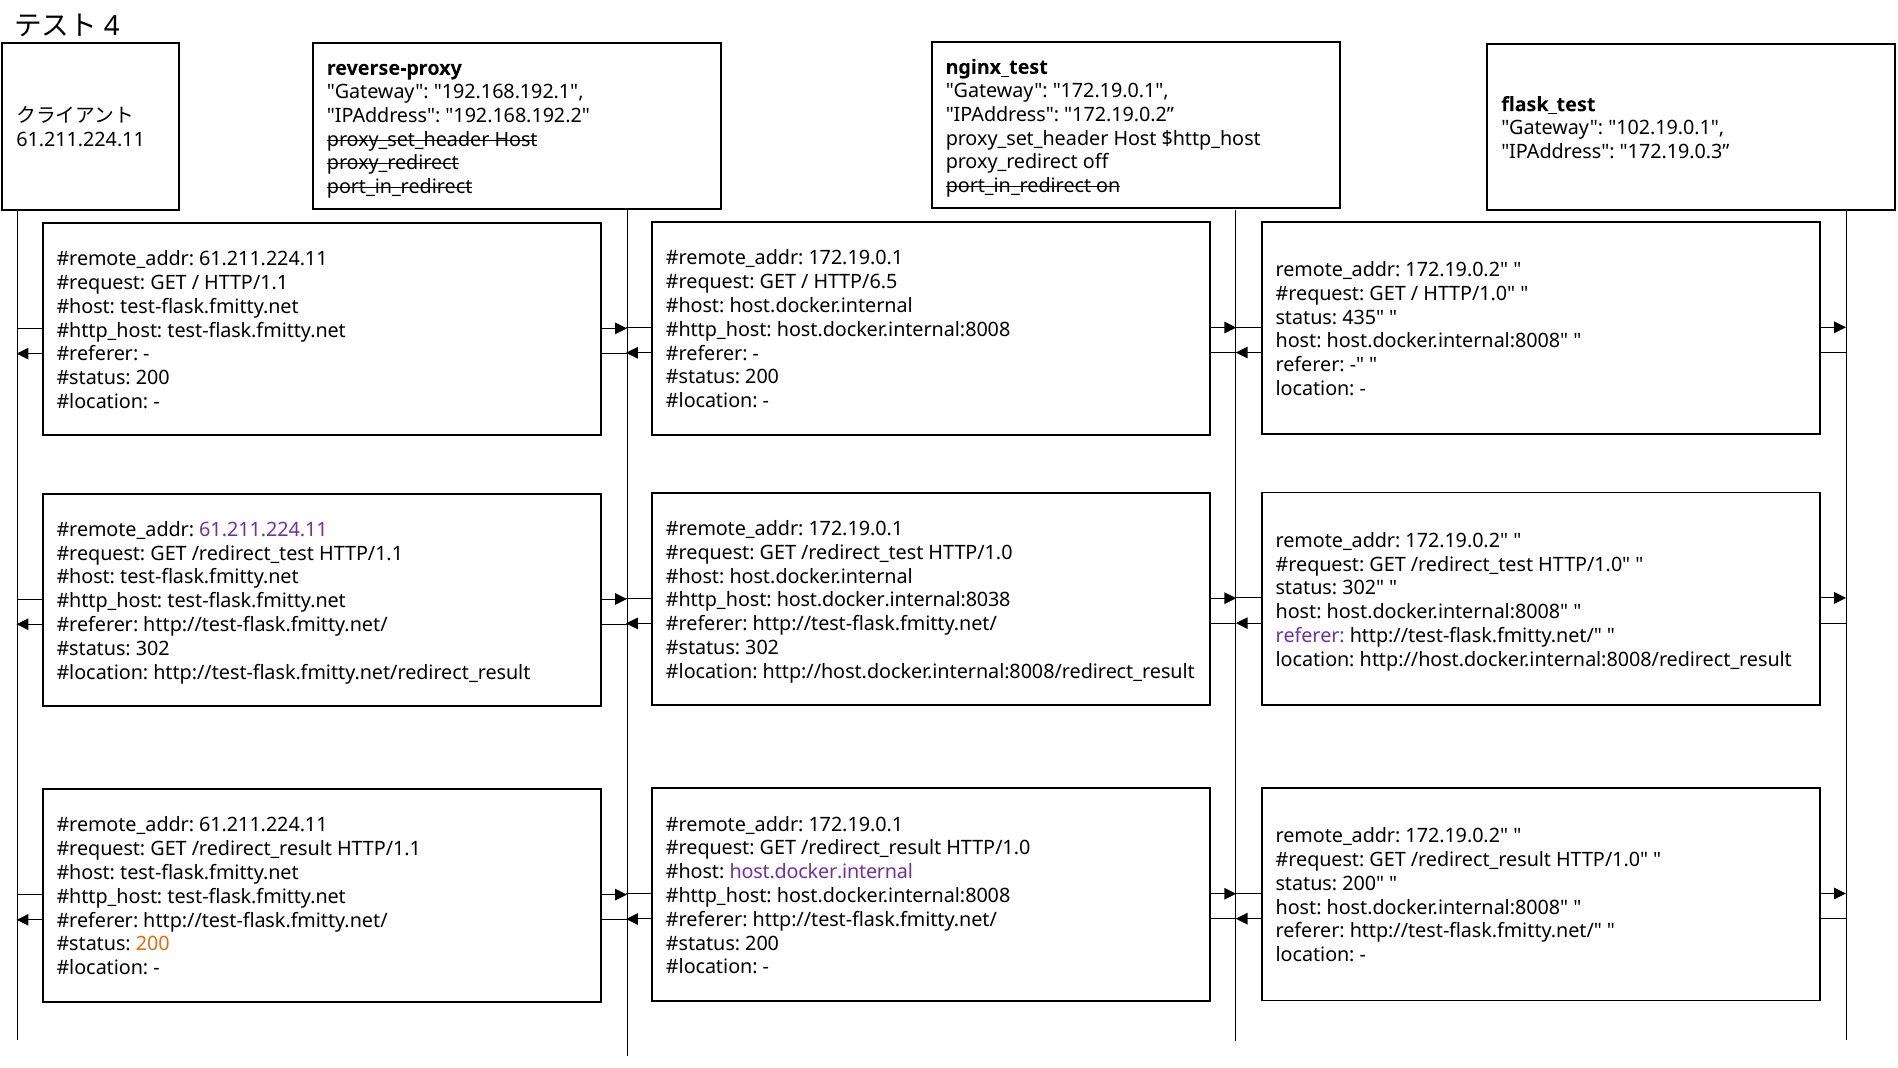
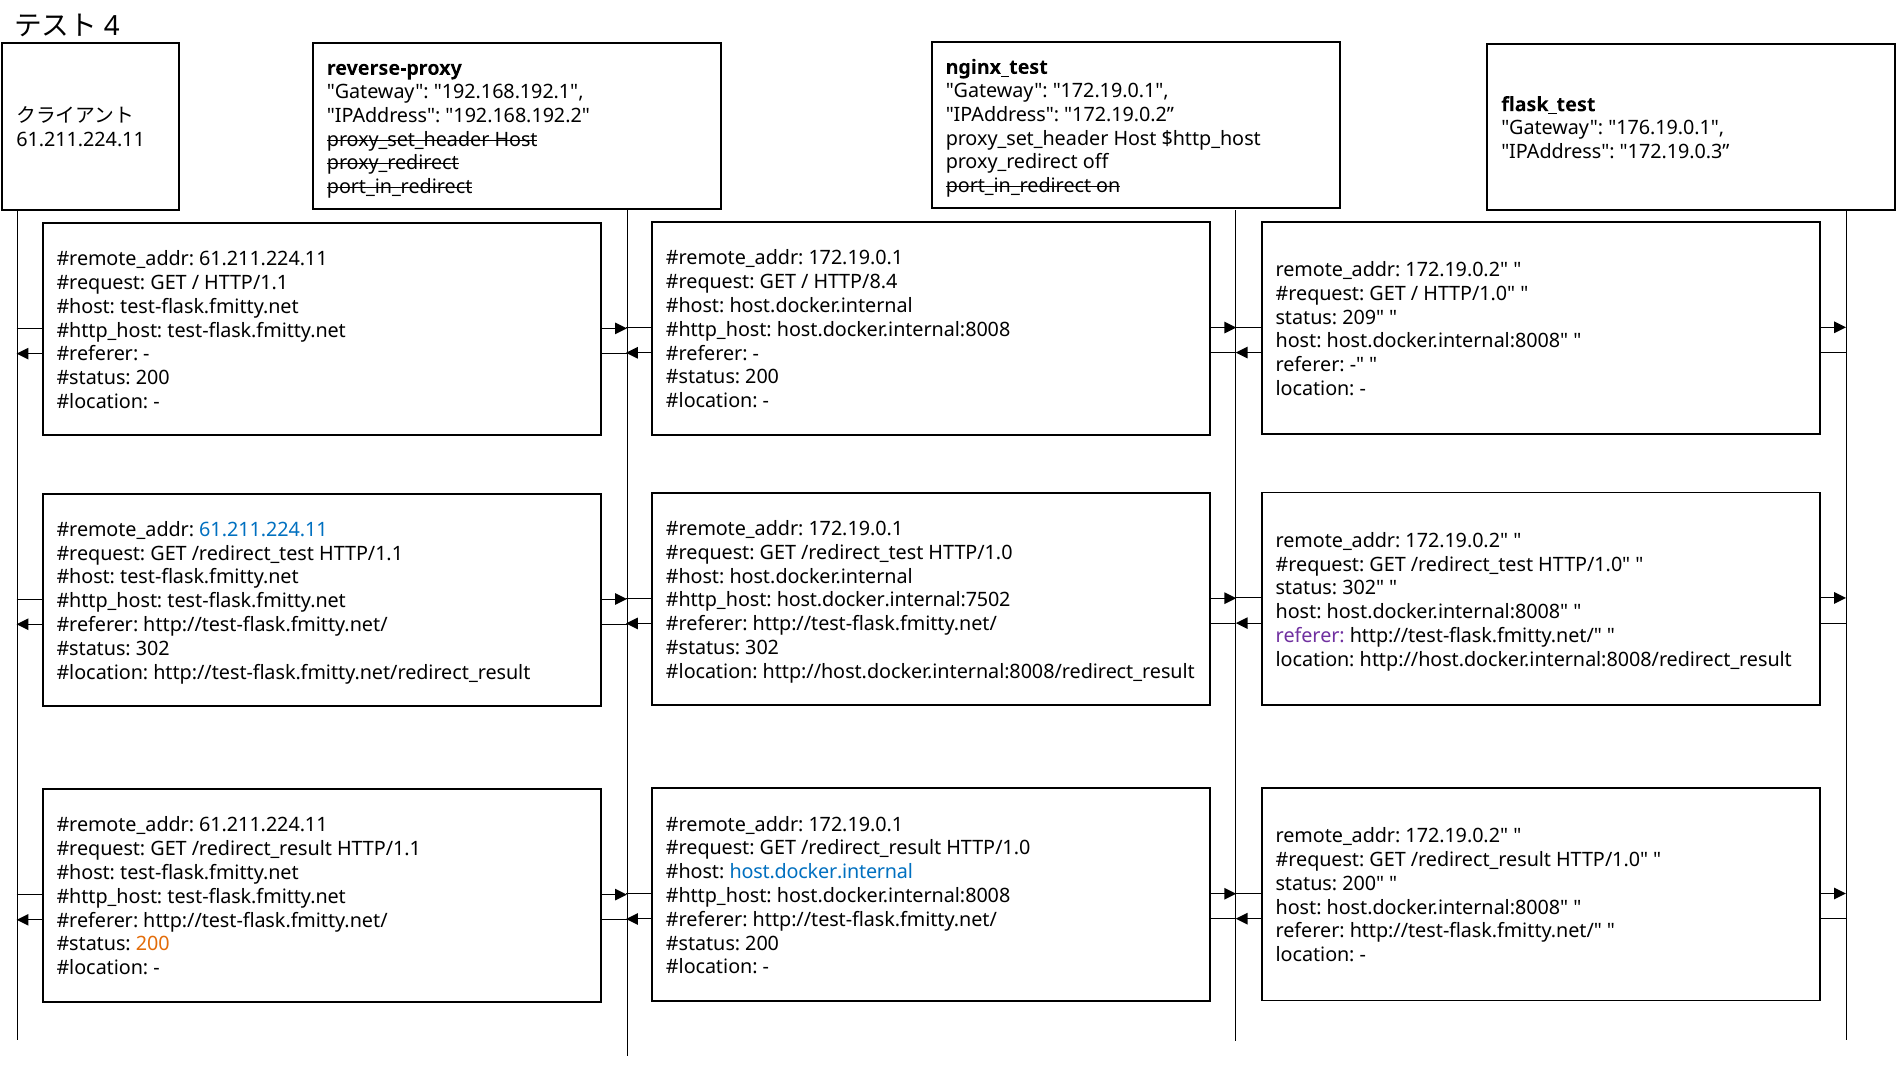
102.19.0.1: 102.19.0.1 -> 176.19.0.1
HTTP/6.5: HTTP/6.5 -> HTTP/8.4
435: 435 -> 209
61.211.224.11 at (263, 530) colour: purple -> blue
host.docker.internal:8038: host.docker.internal:8038 -> host.docker.internal:7502
host.docker.internal at (821, 872) colour: purple -> blue
